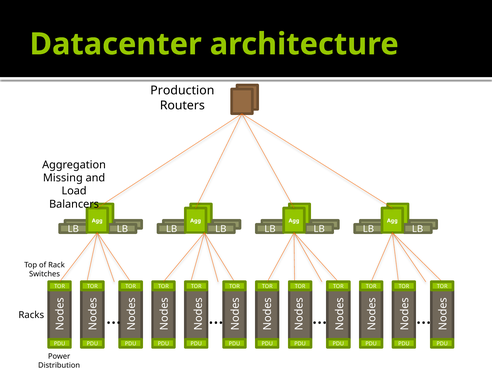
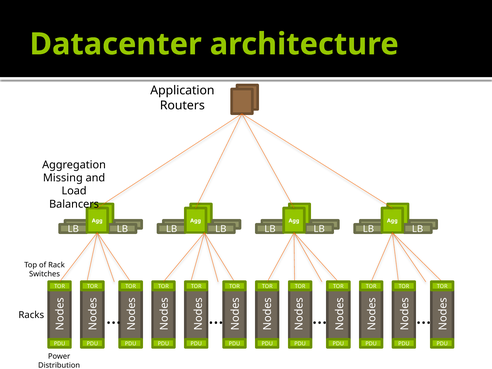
Production: Production -> Application
